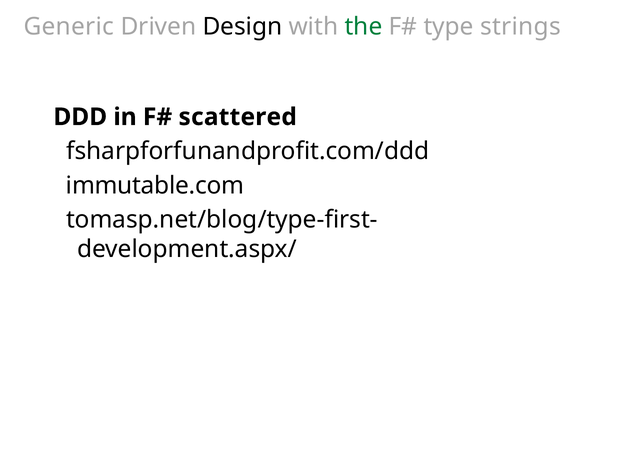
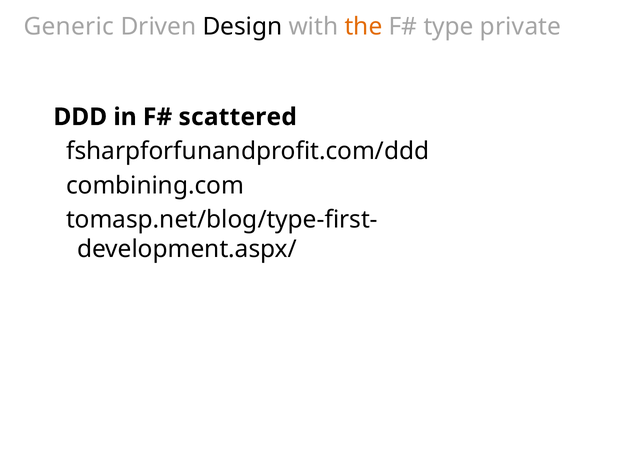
the colour: green -> orange
strings: strings -> private
immutable.com: immutable.com -> combining.com
